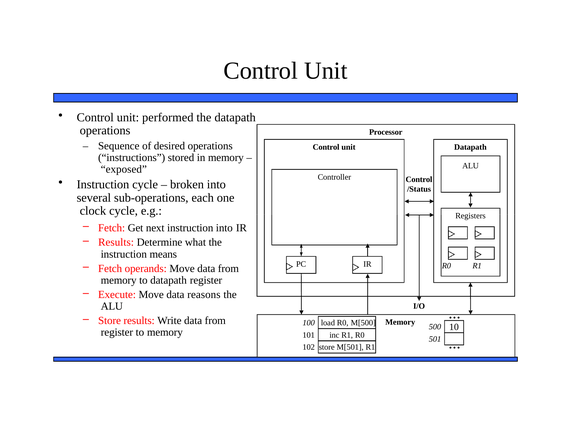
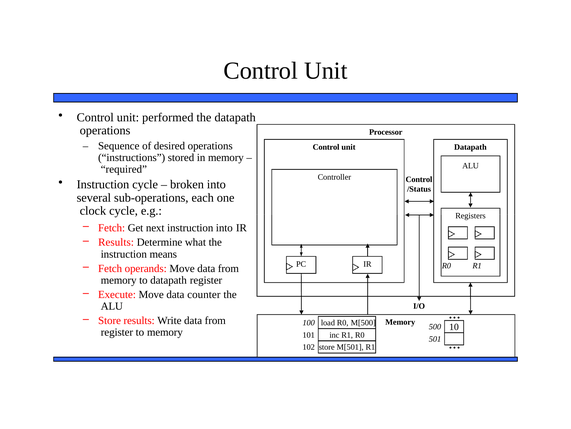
exposed: exposed -> required
reasons: reasons -> counter
